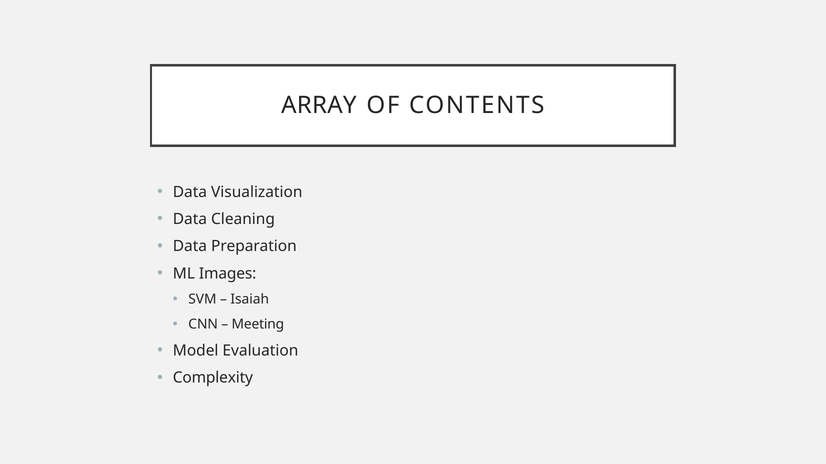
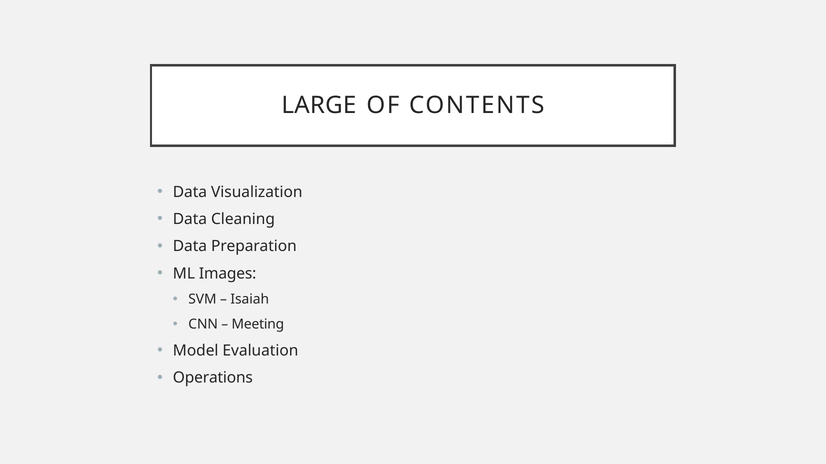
ARRAY: ARRAY -> LARGE
Complexity: Complexity -> Operations
